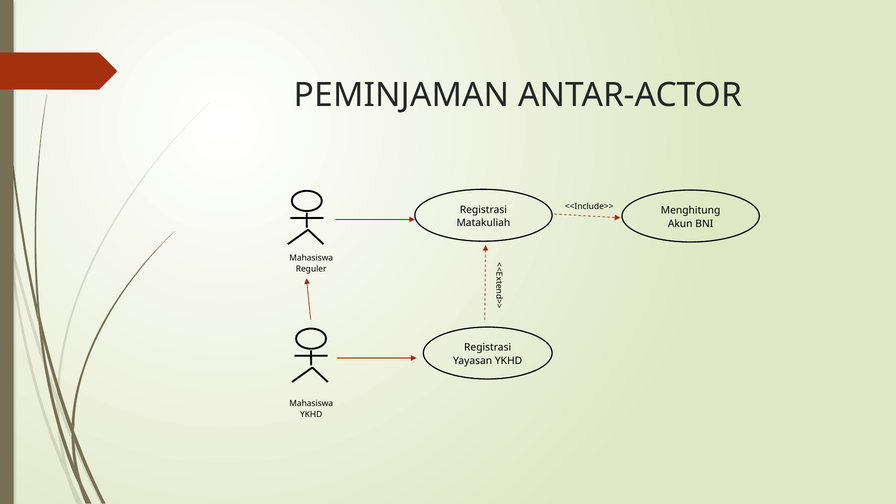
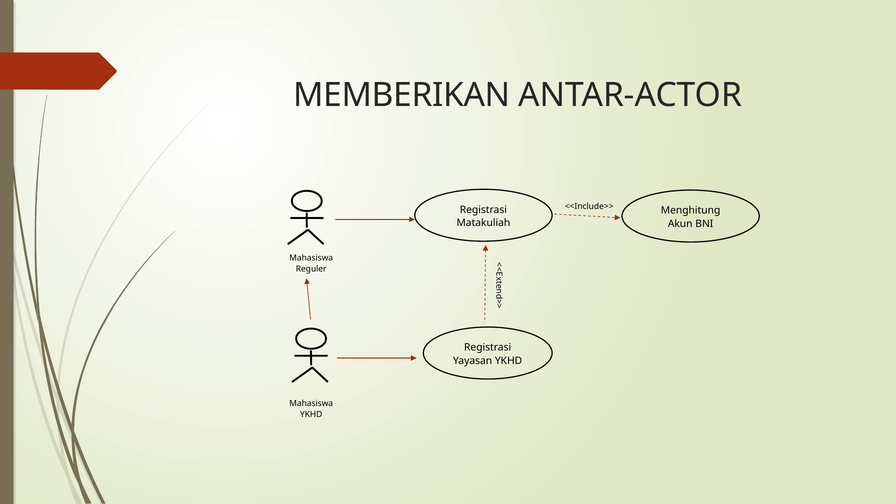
PEMINJAMAN: PEMINJAMAN -> MEMBERIKAN
